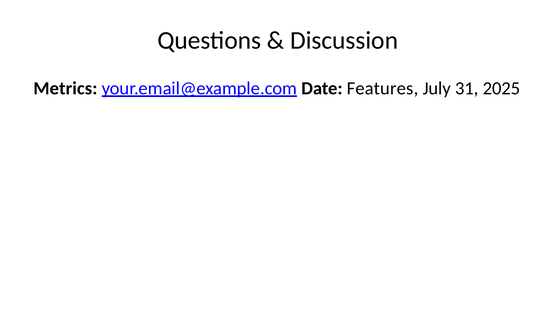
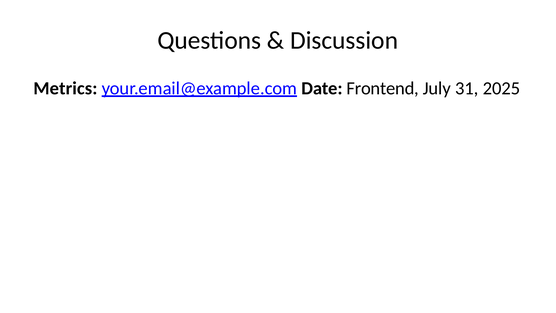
Features: Features -> Frontend
